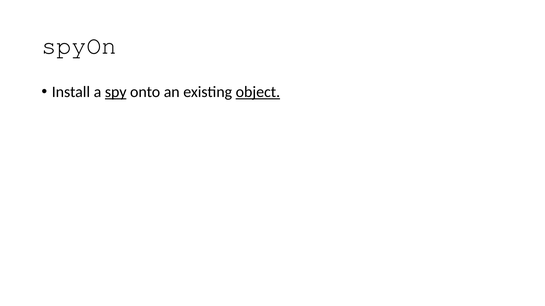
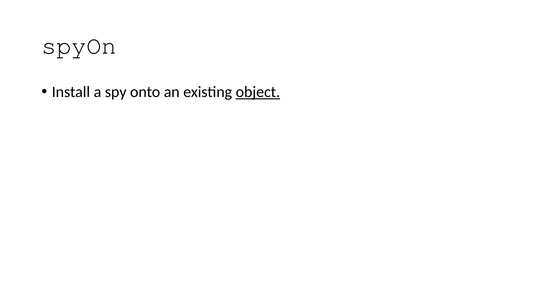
spy underline: present -> none
